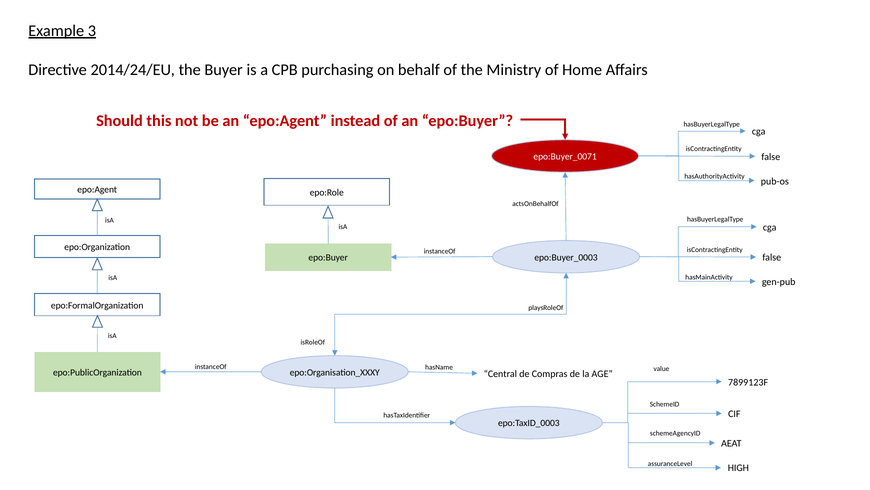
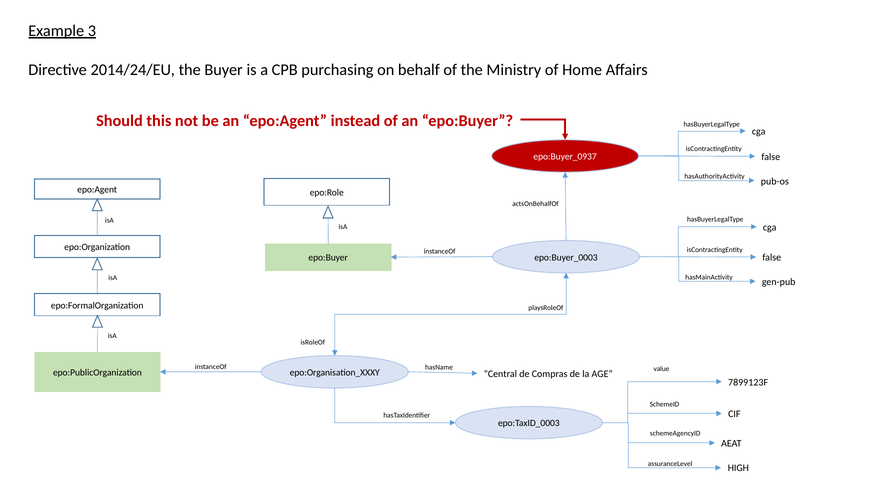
epo:Buyer_0071: epo:Buyer_0071 -> epo:Buyer_0937
